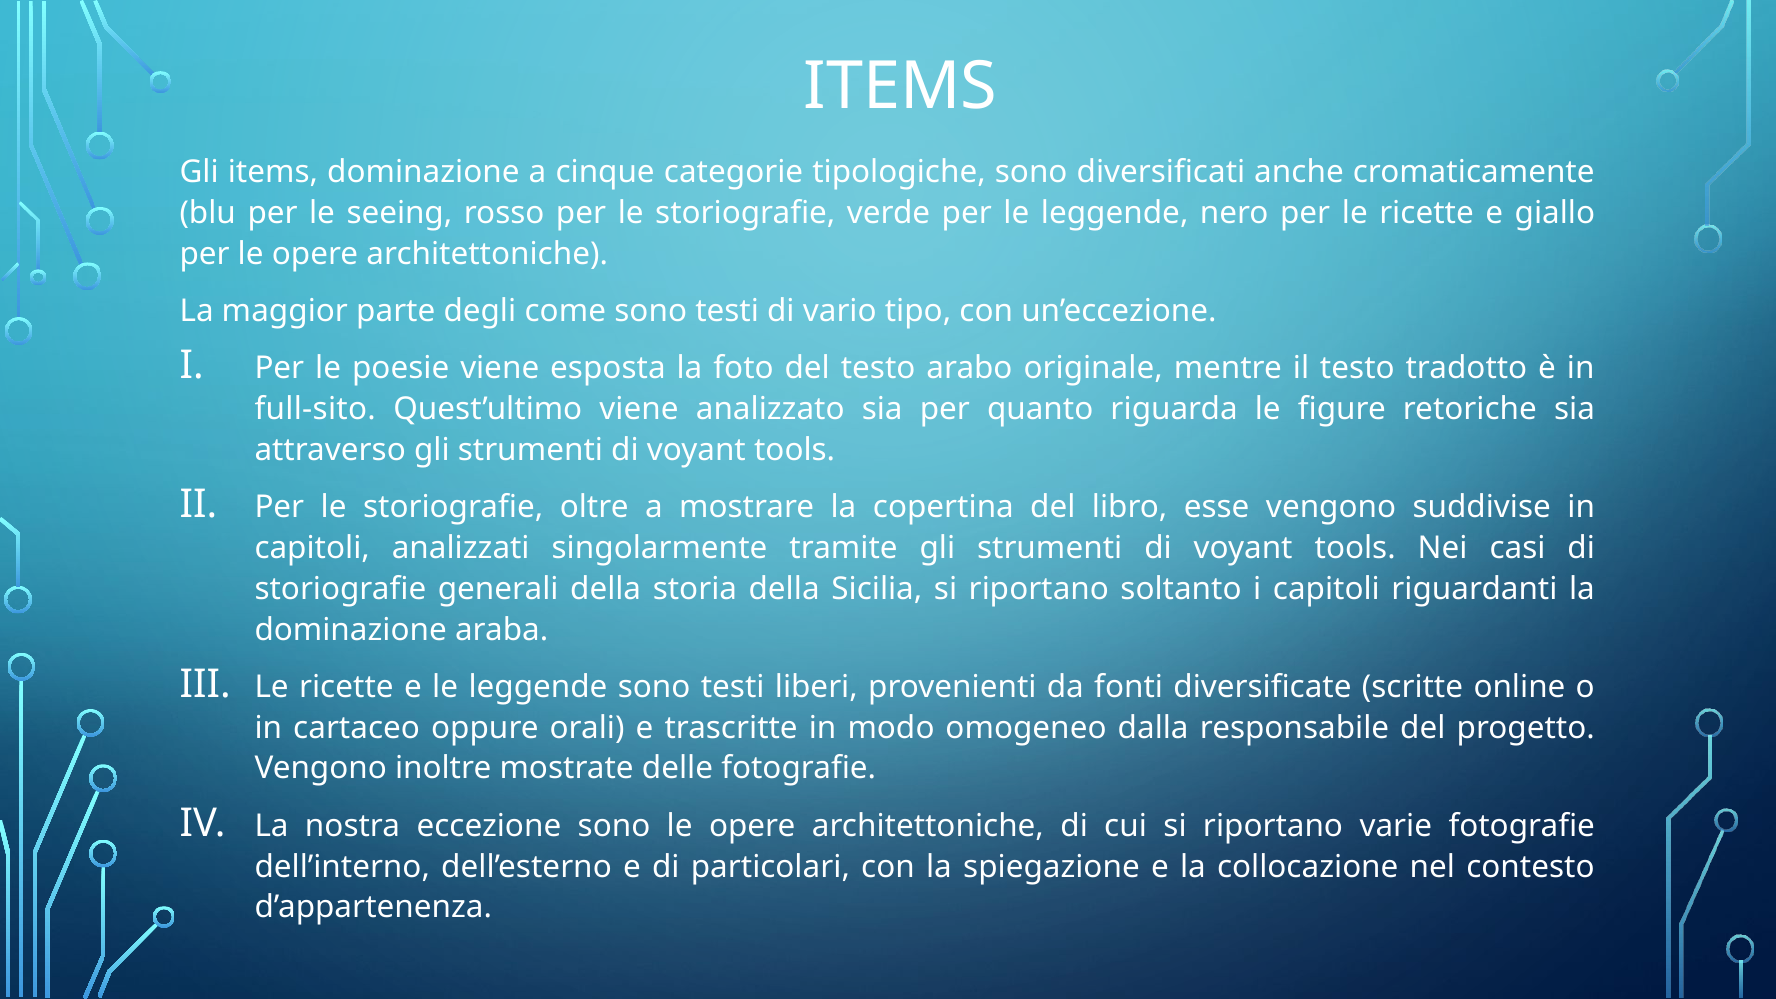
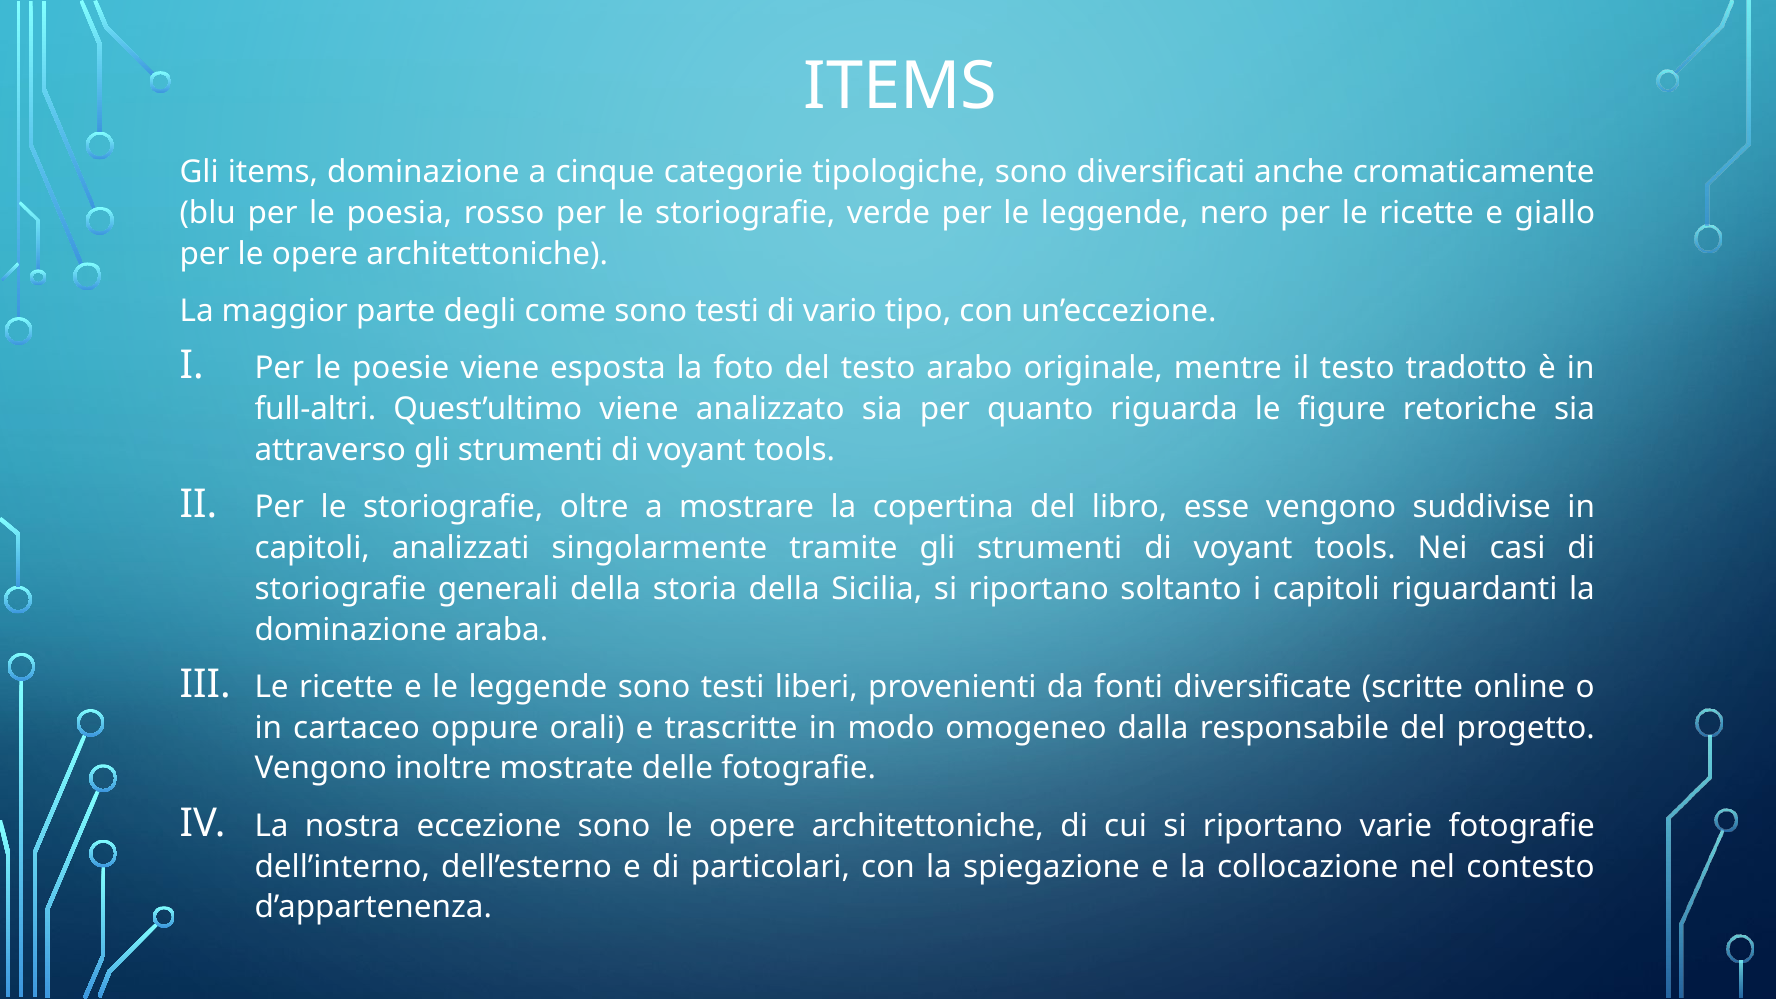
seeing: seeing -> poesia
full-sito: full-sito -> full-altri
